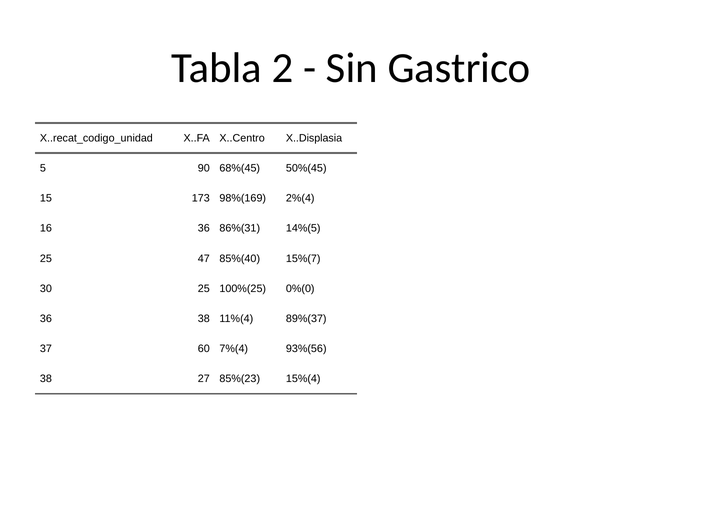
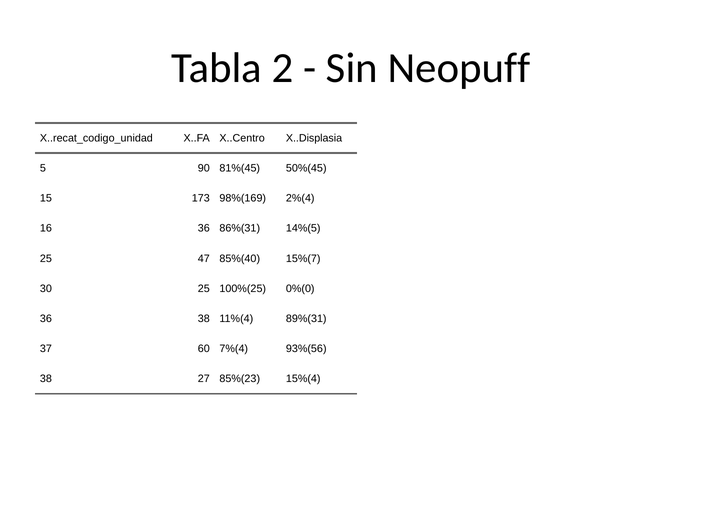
Gastrico: Gastrico -> Neopuff
68%(45: 68%(45 -> 81%(45
89%(37: 89%(37 -> 89%(31
